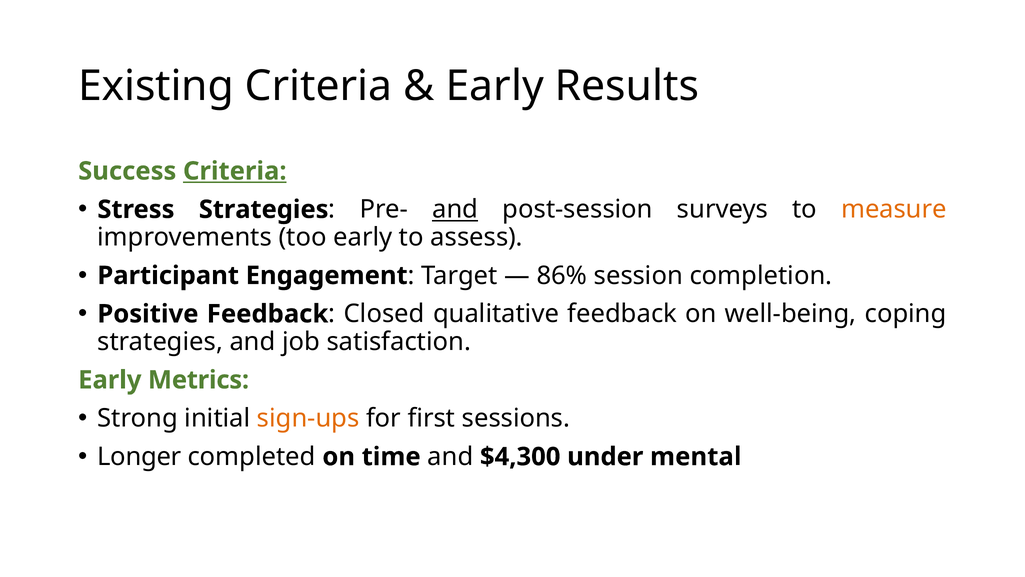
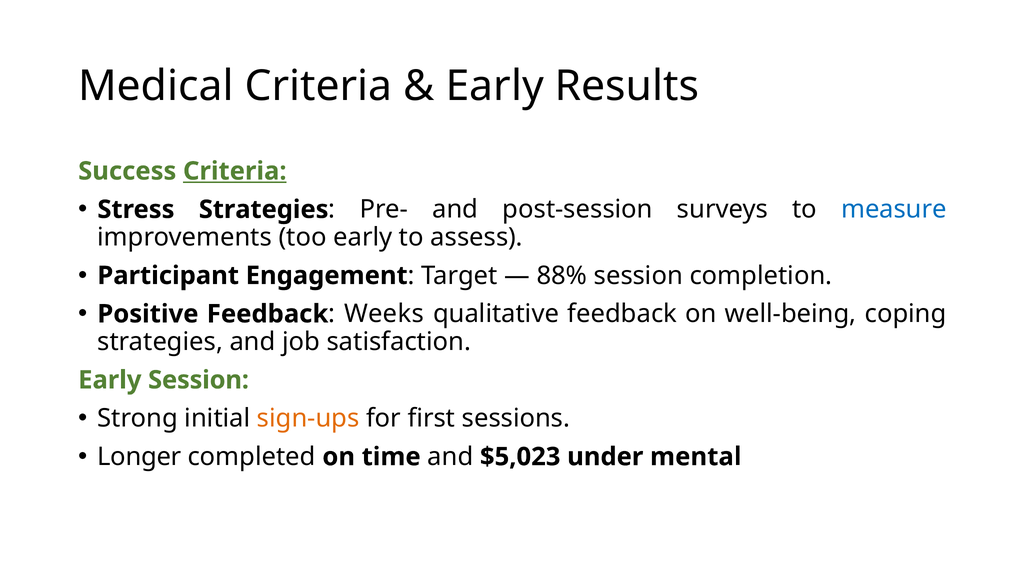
Existing: Existing -> Medical
and at (455, 209) underline: present -> none
measure colour: orange -> blue
86%: 86% -> 88%
Closed: Closed -> Weeks
Early Metrics: Metrics -> Session
$4,300: $4,300 -> $5,023
